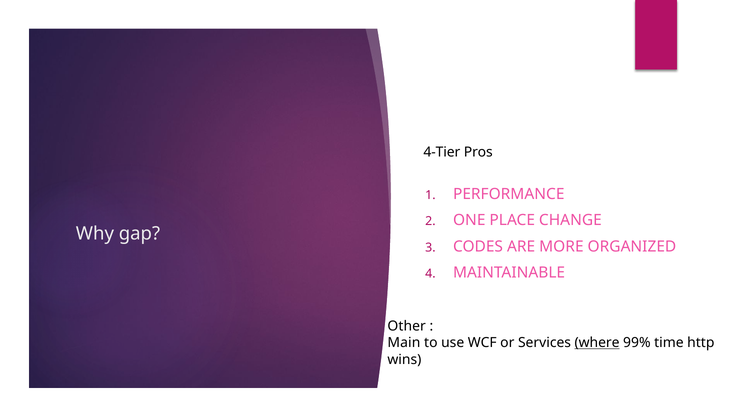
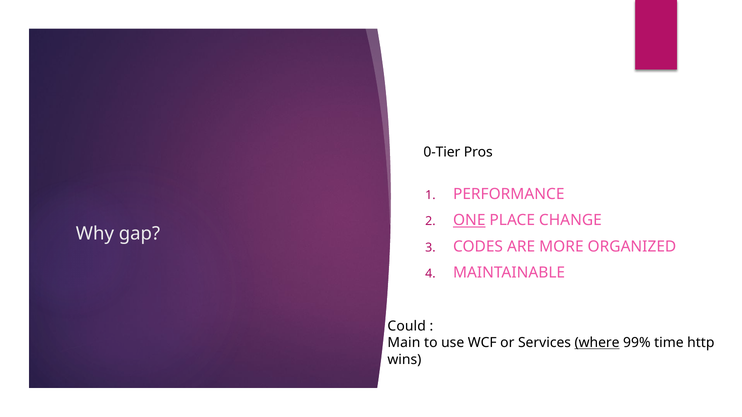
4-Tier: 4-Tier -> 0-Tier
ONE underline: none -> present
Other: Other -> Could
